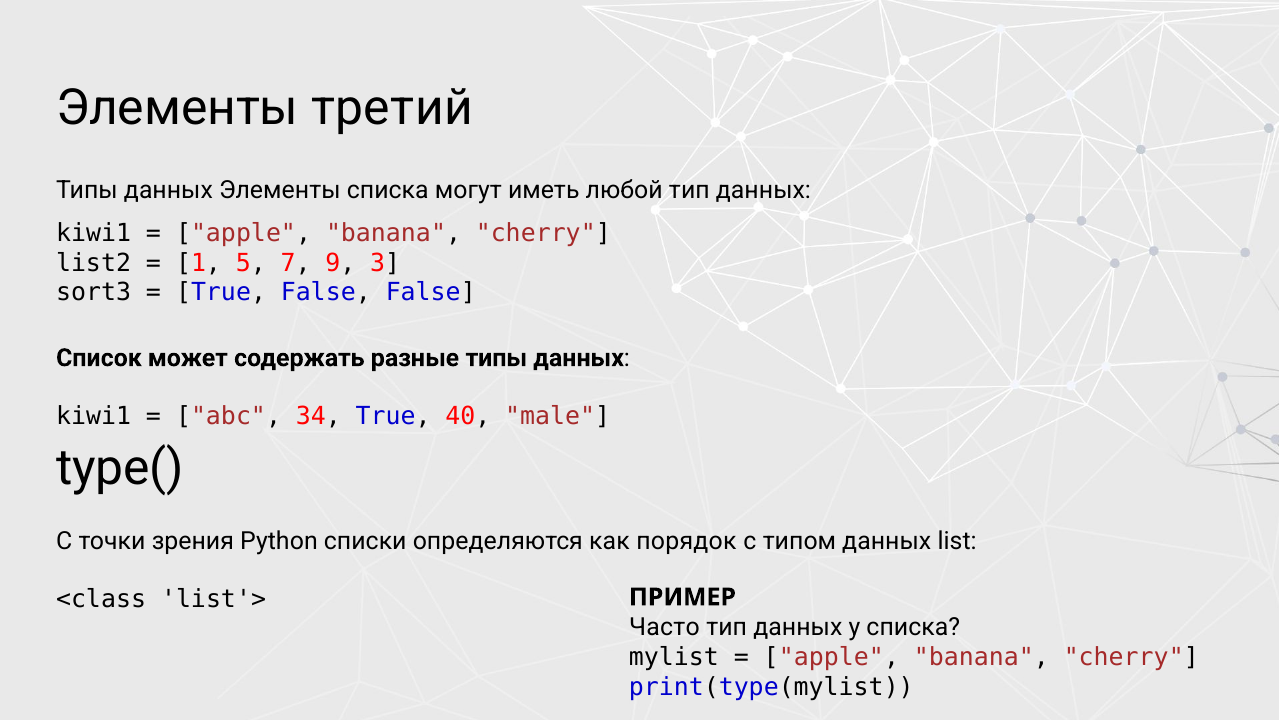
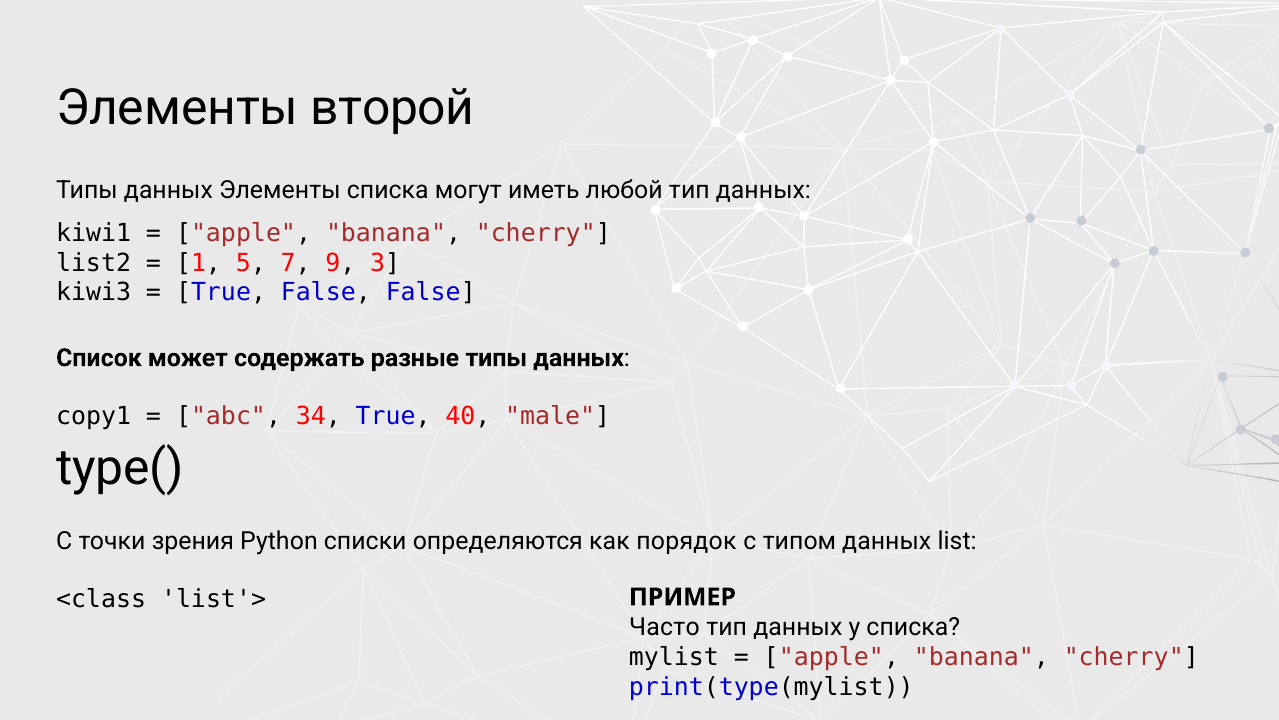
третий: третий -> второй
sort3: sort3 -> kiwi3
kiwi1 at (94, 416): kiwi1 -> copy1
